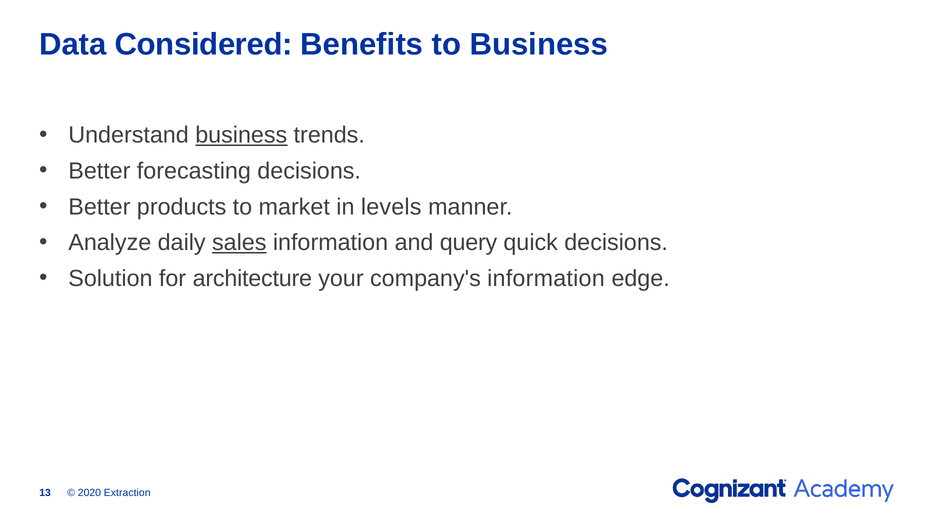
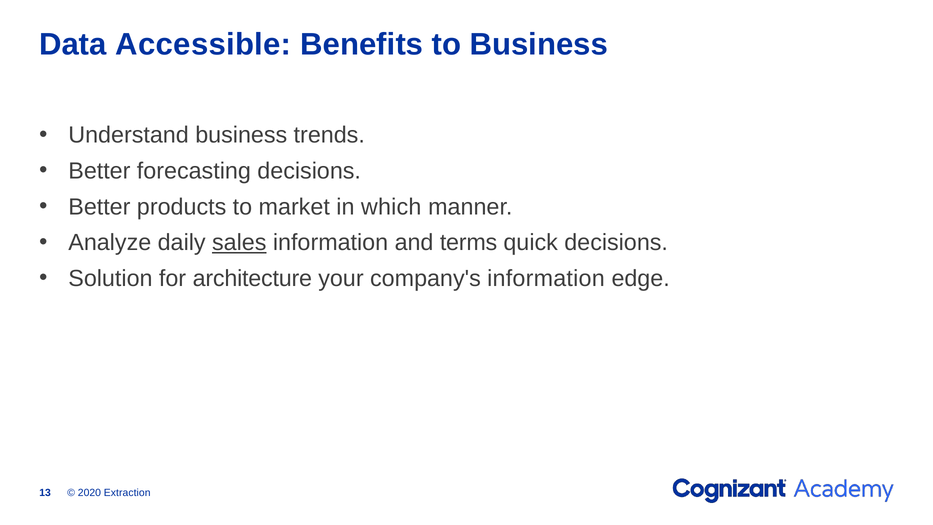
Considered: Considered -> Accessible
business at (241, 135) underline: present -> none
levels: levels -> which
query: query -> terms
